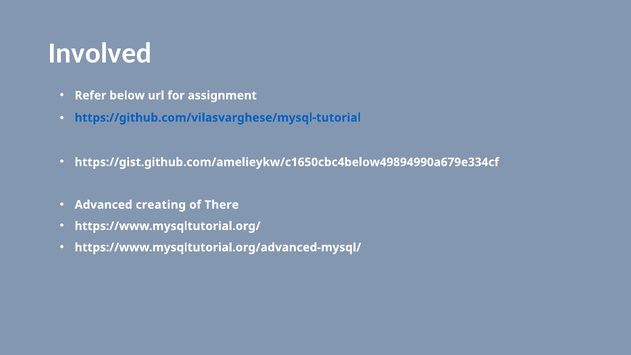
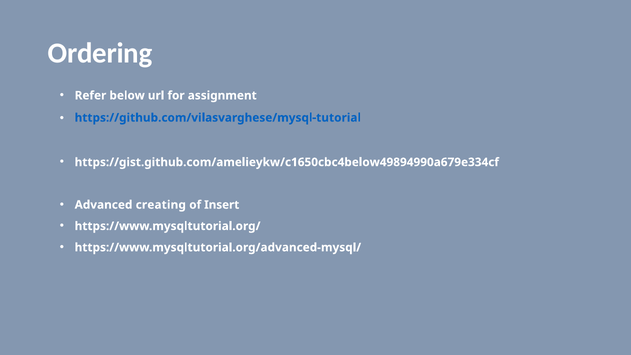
Involved: Involved -> Ordering
There: There -> Insert
